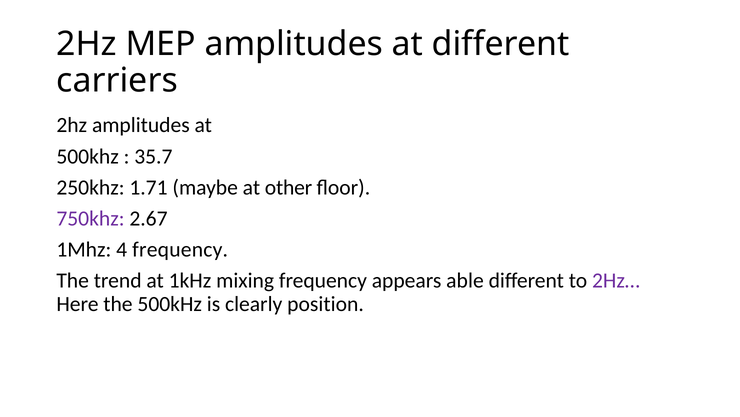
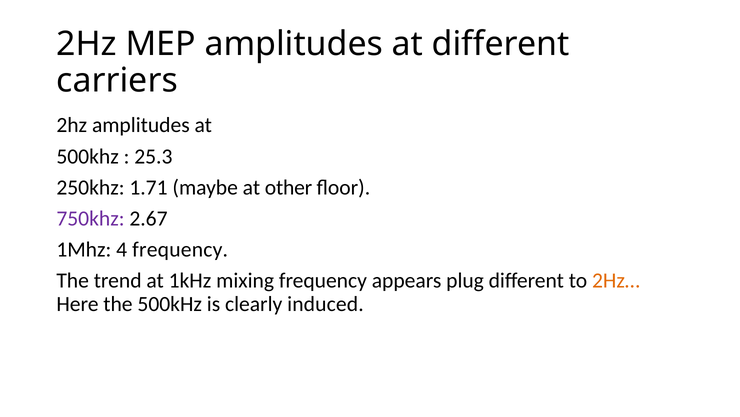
35.7: 35.7 -> 25.3
able: able -> plug
2Hz… colour: purple -> orange
position: position -> induced
